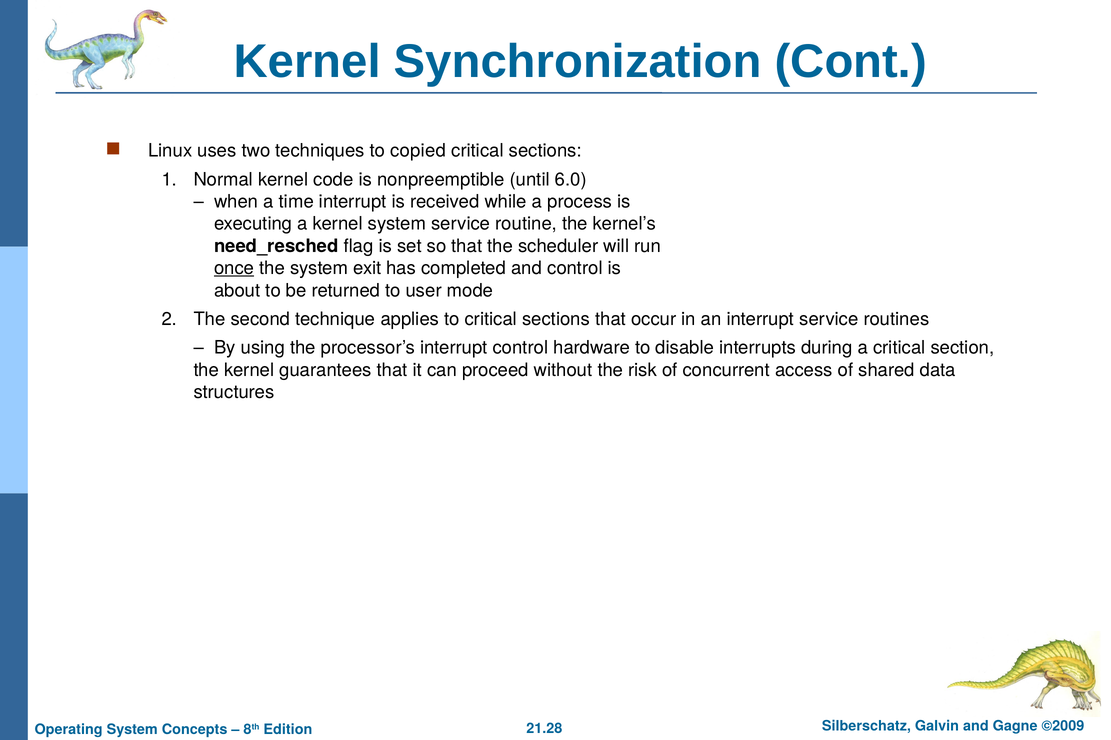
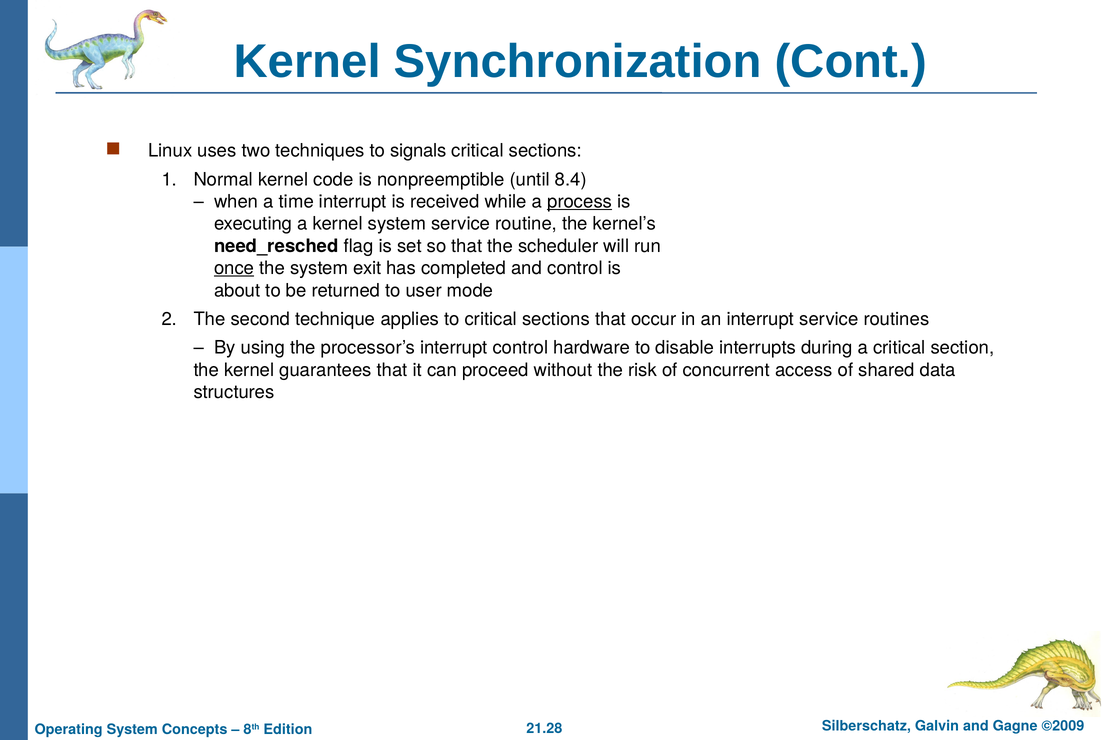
copied: copied -> signals
6.0: 6.0 -> 8.4
process underline: none -> present
